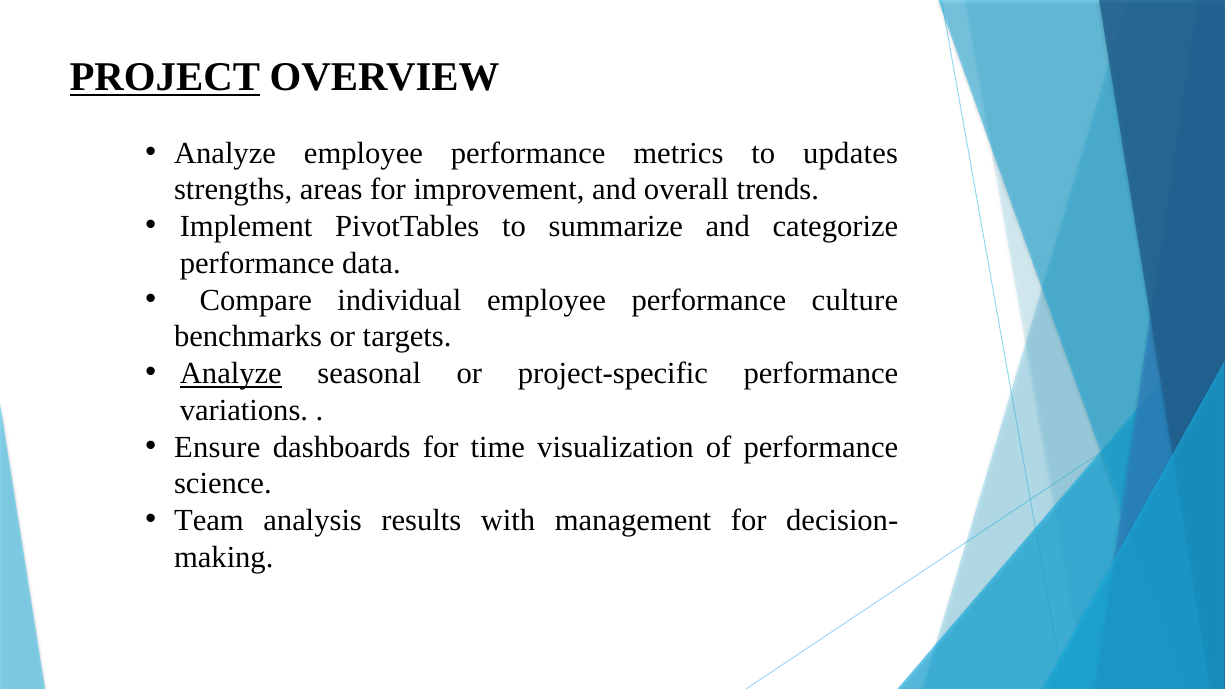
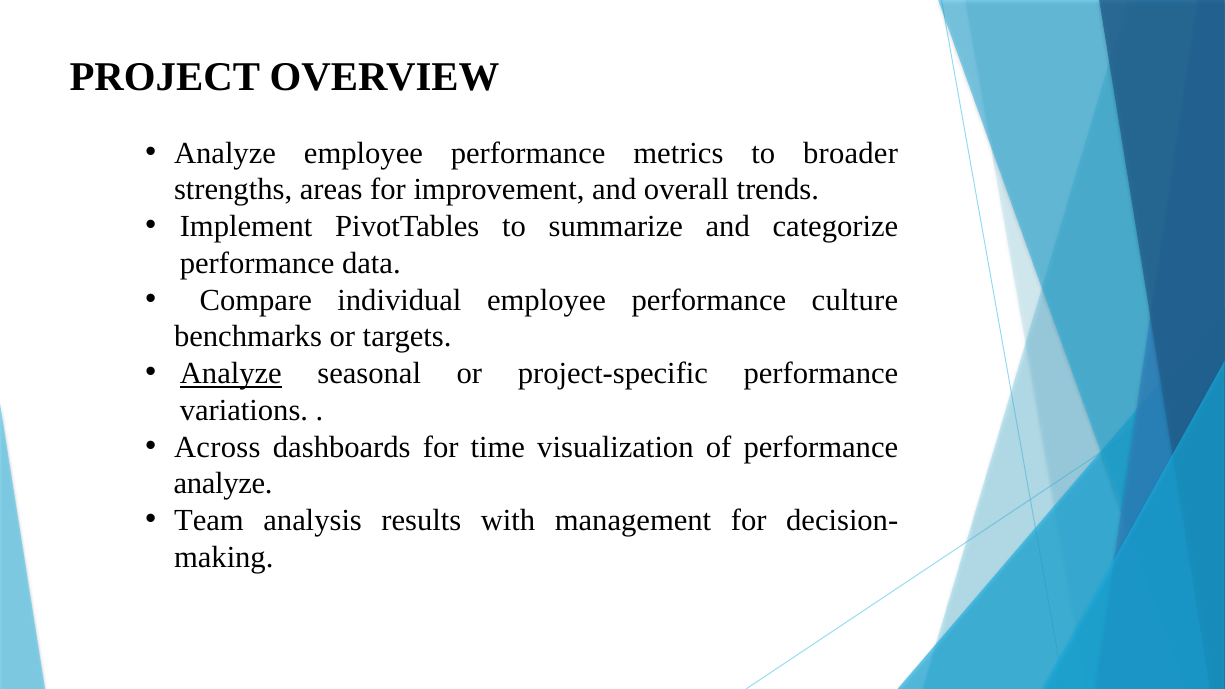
PROJECT underline: present -> none
updates: updates -> broader
Ensure: Ensure -> Across
science at (223, 484): science -> analyze
